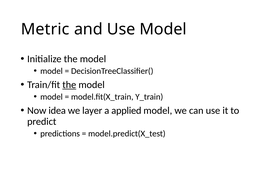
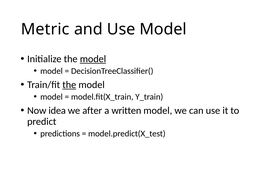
model at (93, 59) underline: none -> present
layer: layer -> after
applied: applied -> written
